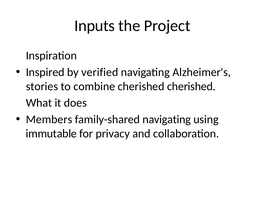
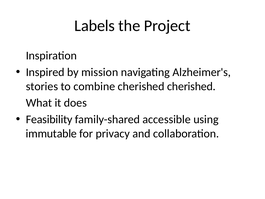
Inputs: Inputs -> Labels
verified: verified -> mission
Members: Members -> Feasibility
family-shared navigating: navigating -> accessible
